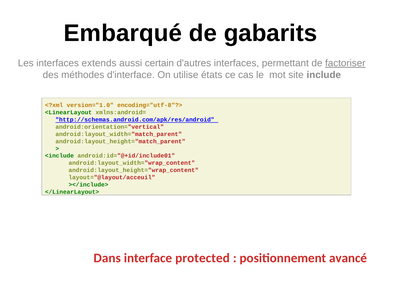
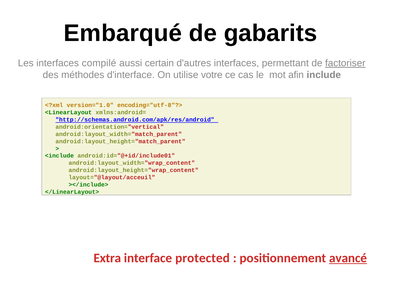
extends: extends -> compilé
états: états -> votre
site: site -> afin
Dans: Dans -> Extra
avancé underline: none -> present
